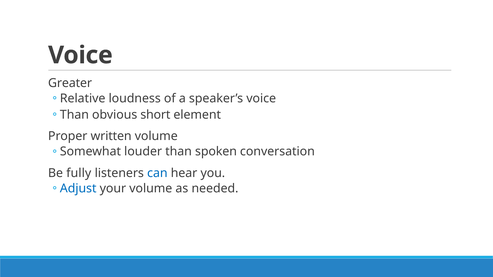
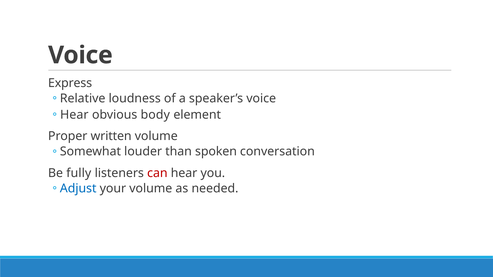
Greater: Greater -> Express
Than at (74, 115): Than -> Hear
short: short -> body
can colour: blue -> red
